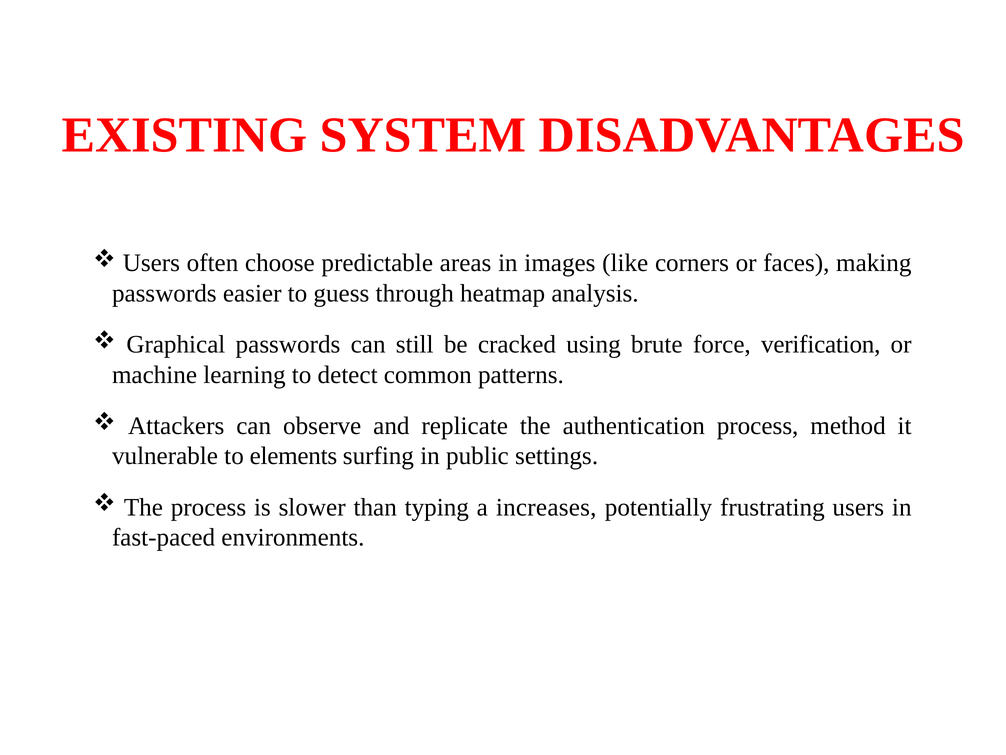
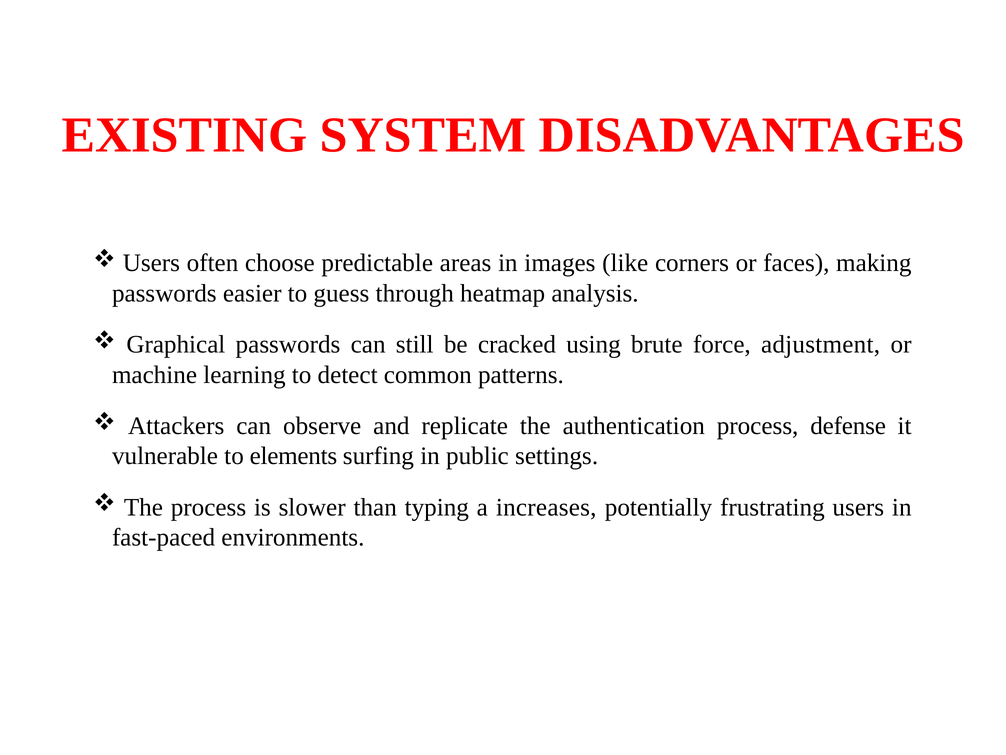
verification: verification -> adjustment
method: method -> defense
